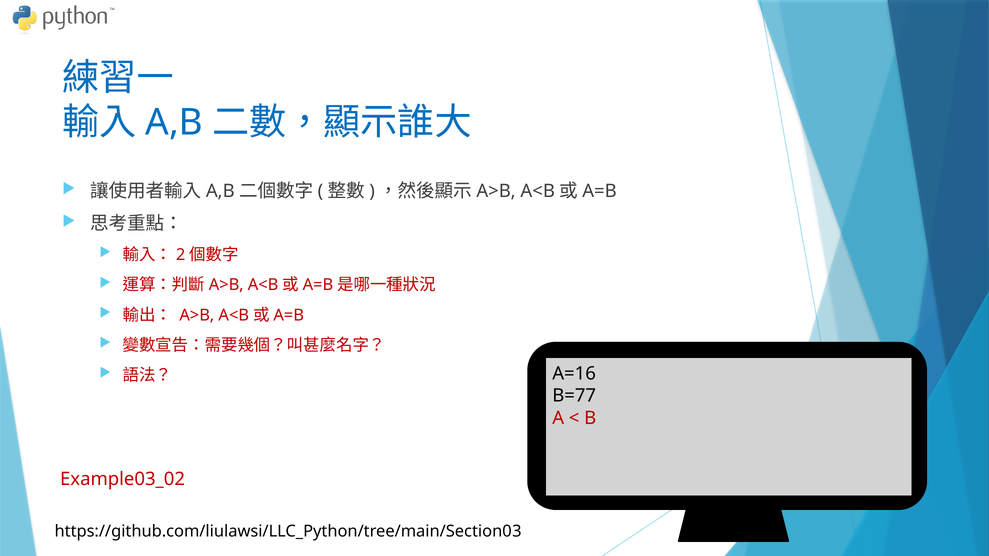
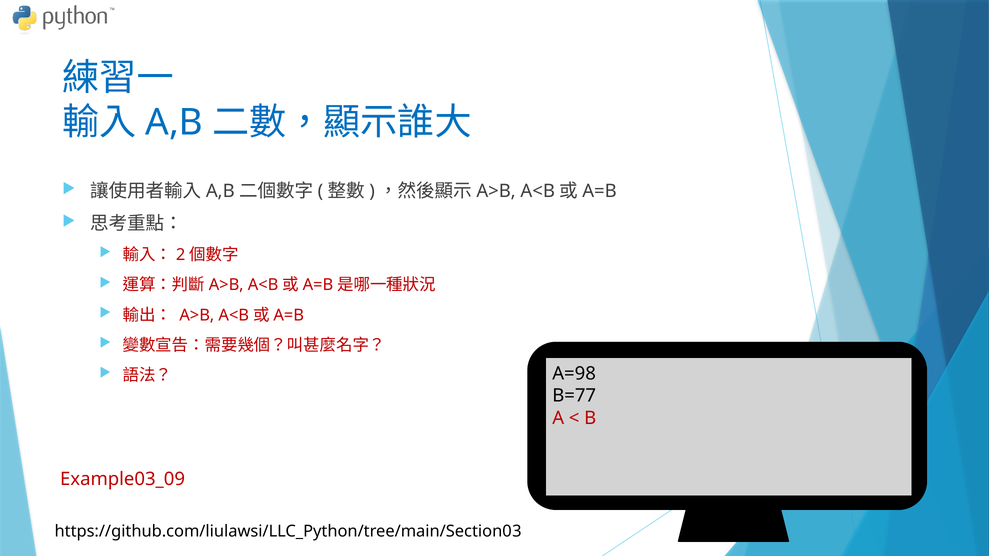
A=16: A=16 -> A=98
Example03_02: Example03_02 -> Example03_09
